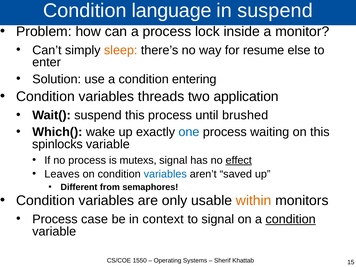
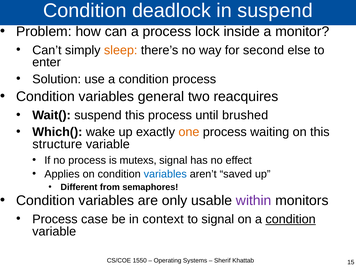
language: language -> deadlock
resume: resume -> second
condition entering: entering -> process
threads: threads -> general
application: application -> reacquires
one colour: blue -> orange
spinlocks: spinlocks -> structure
effect underline: present -> none
Leaves: Leaves -> Applies
within colour: orange -> purple
